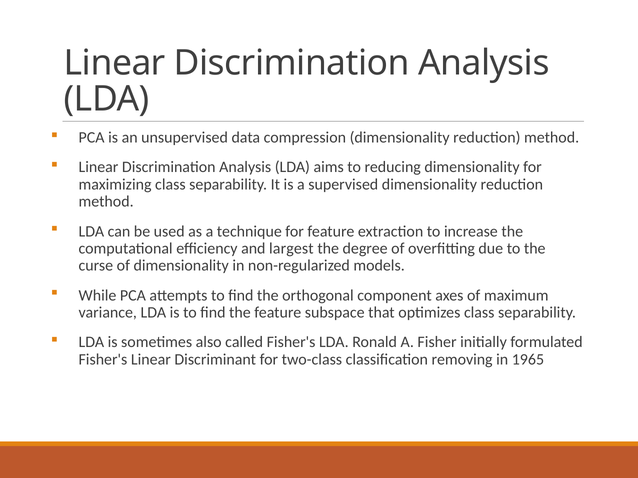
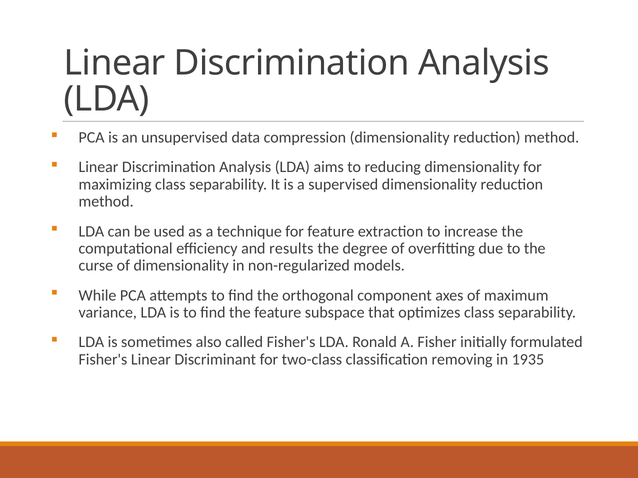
largest: largest -> results
1965: 1965 -> 1935
